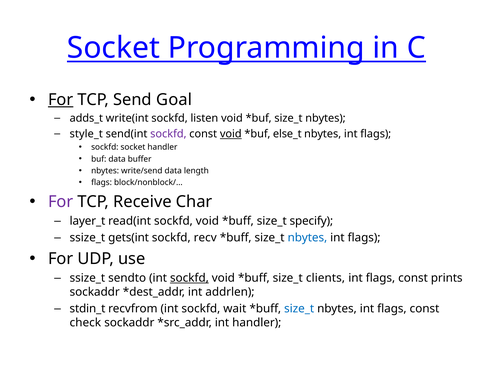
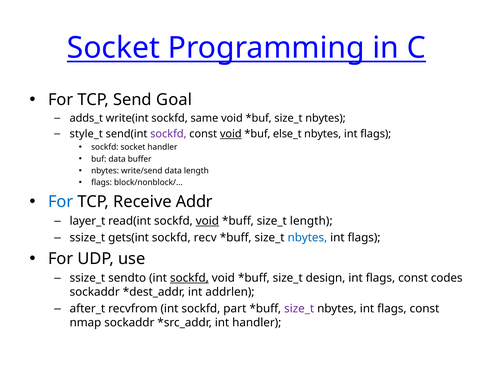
For at (61, 100) underline: present -> none
listen: listen -> same
For at (61, 202) colour: purple -> blue
Char: Char -> Addr
void at (207, 221) underline: none -> present
size_t specify: specify -> length
clients: clients -> design
prints: prints -> codes
stdin_t: stdin_t -> after_t
wait: wait -> part
size_t at (299, 309) colour: blue -> purple
check: check -> nmap
